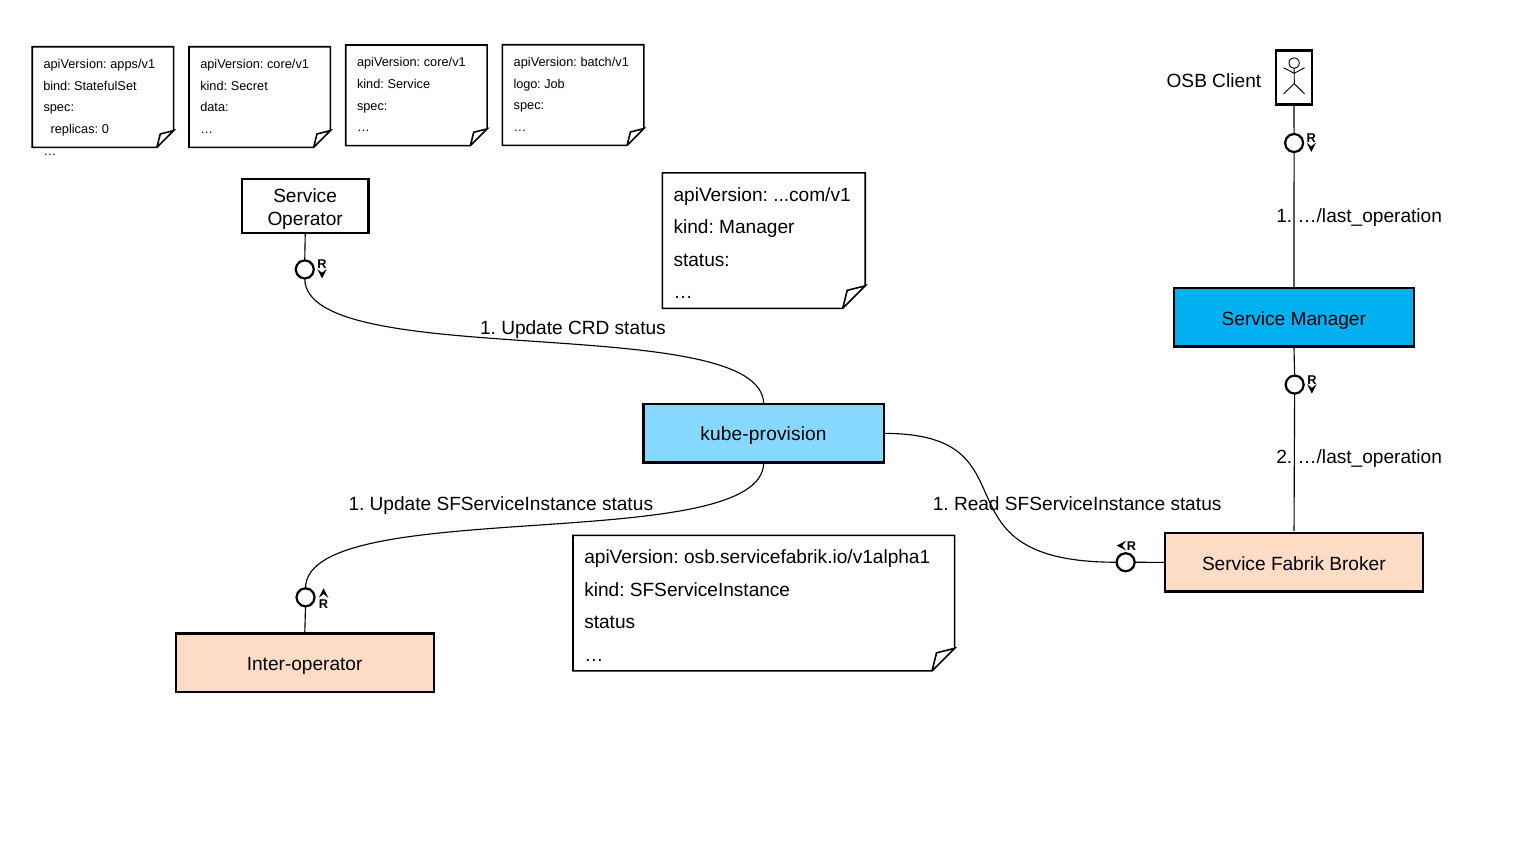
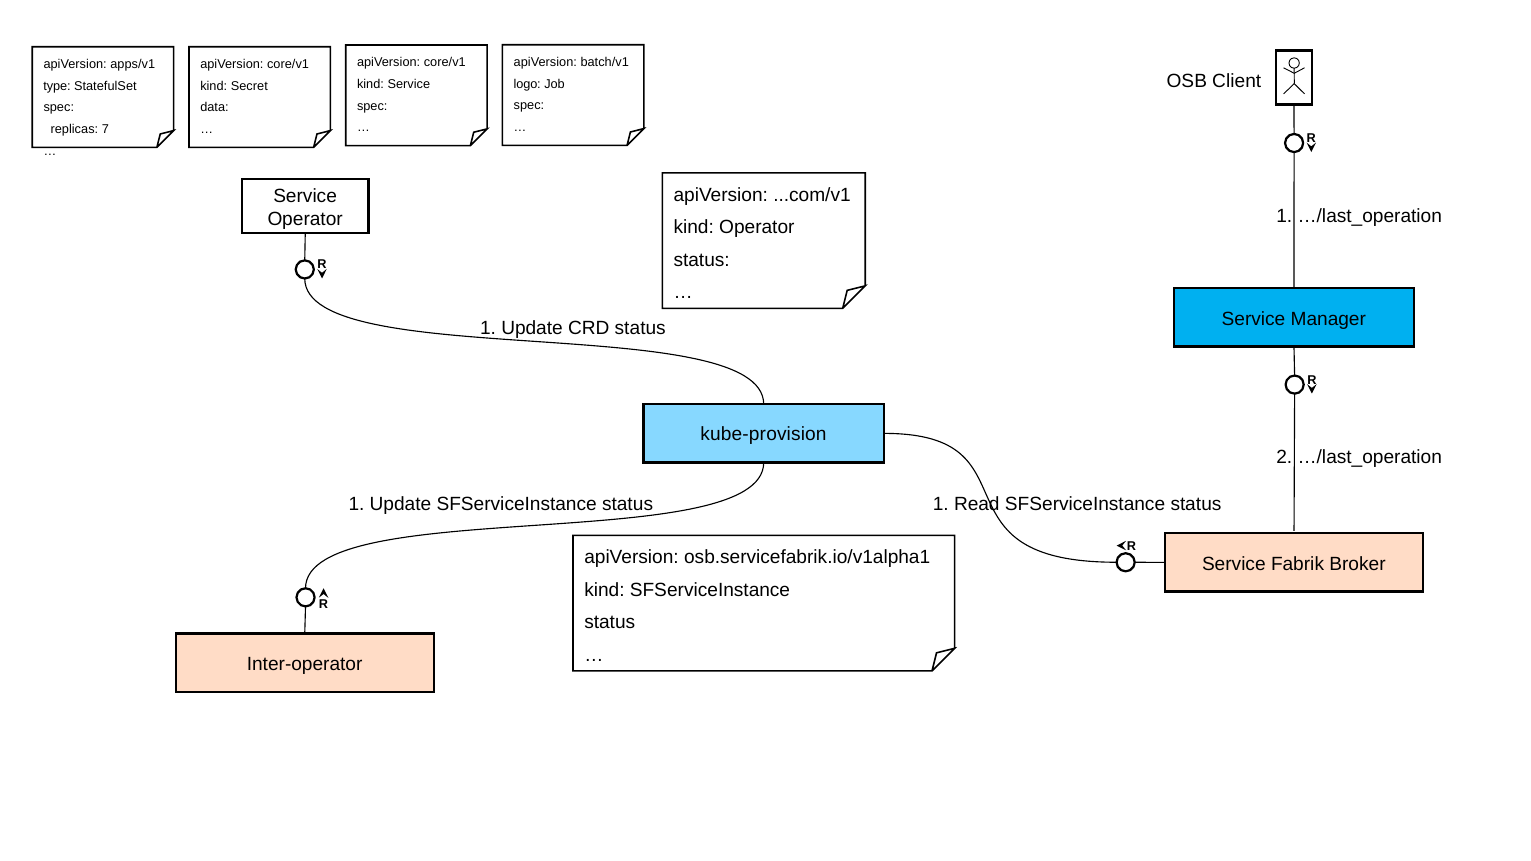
bind: bind -> type
0: 0 -> 7
kind Manager: Manager -> Operator
